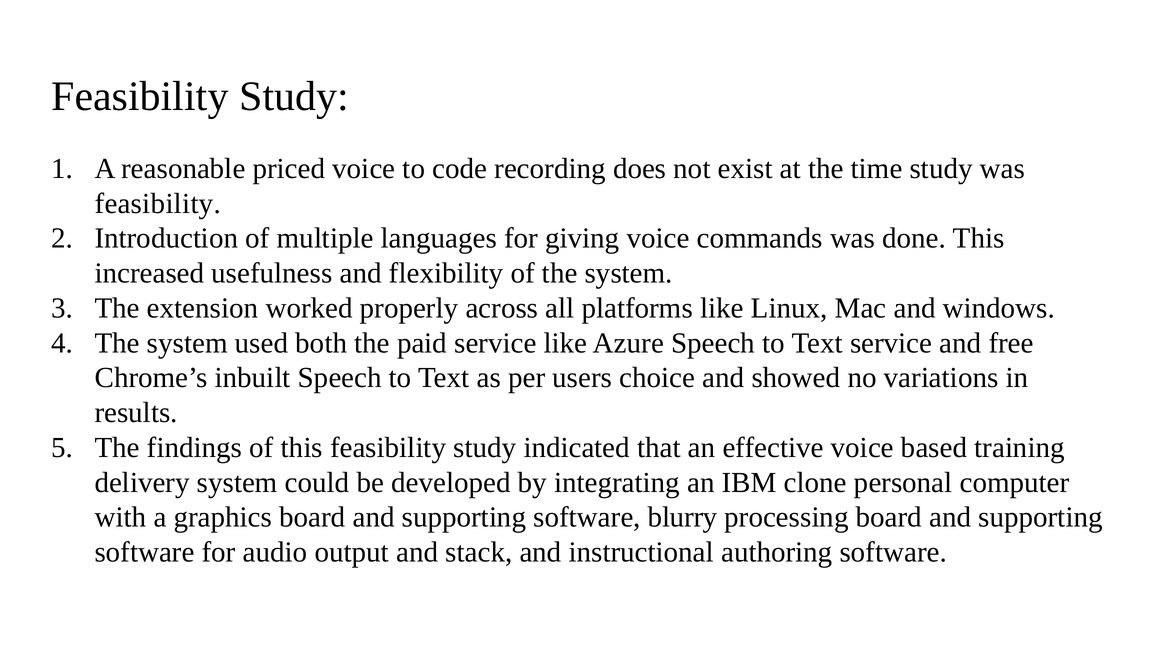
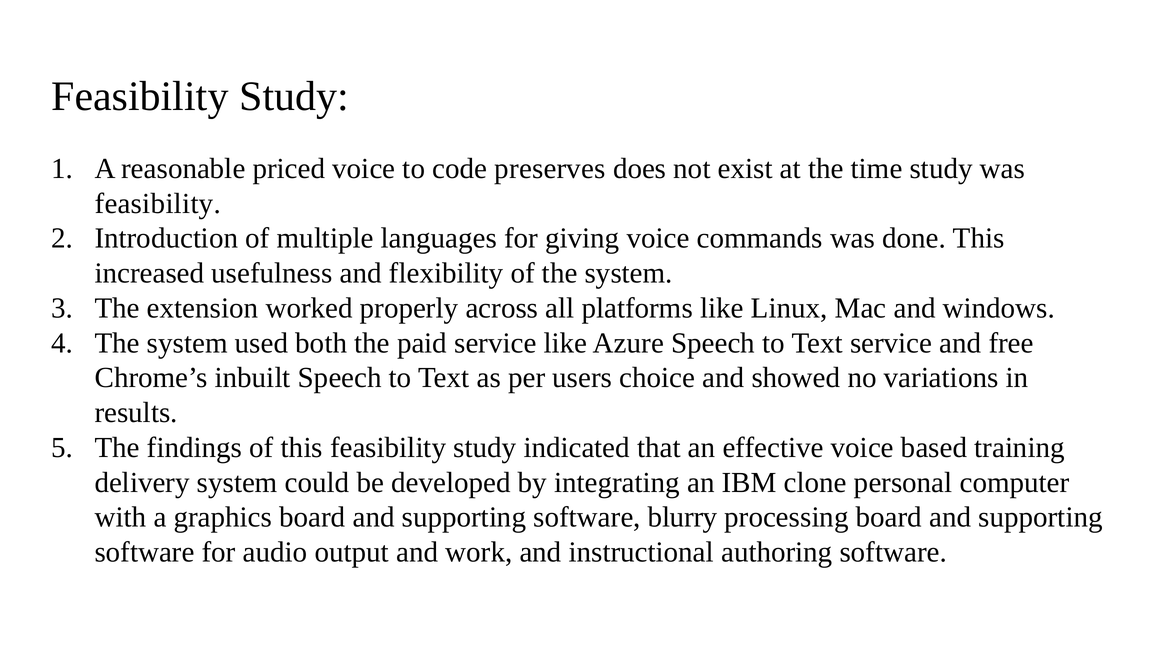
recording: recording -> preserves
stack: stack -> work
